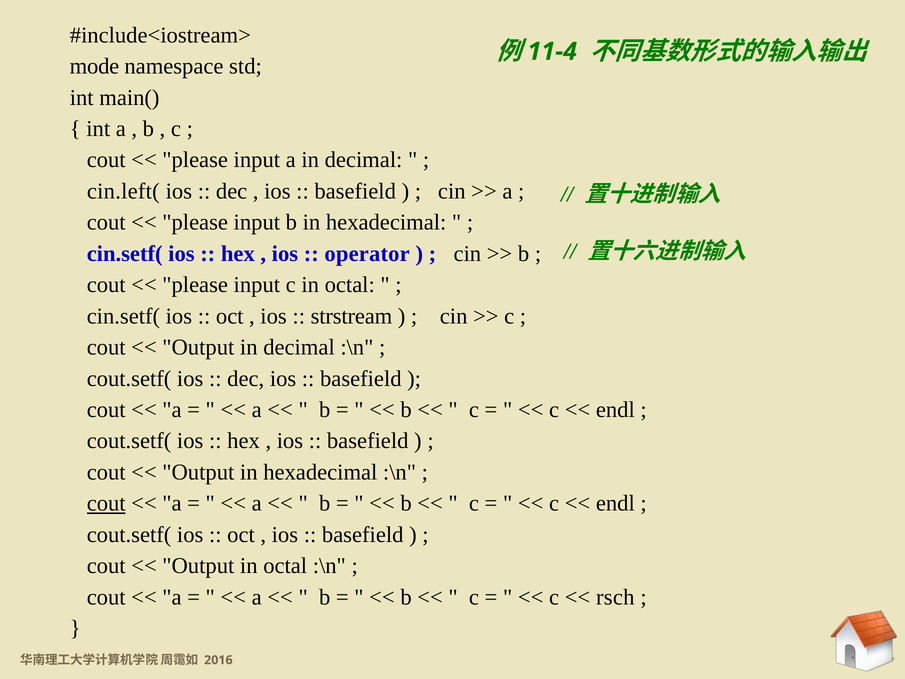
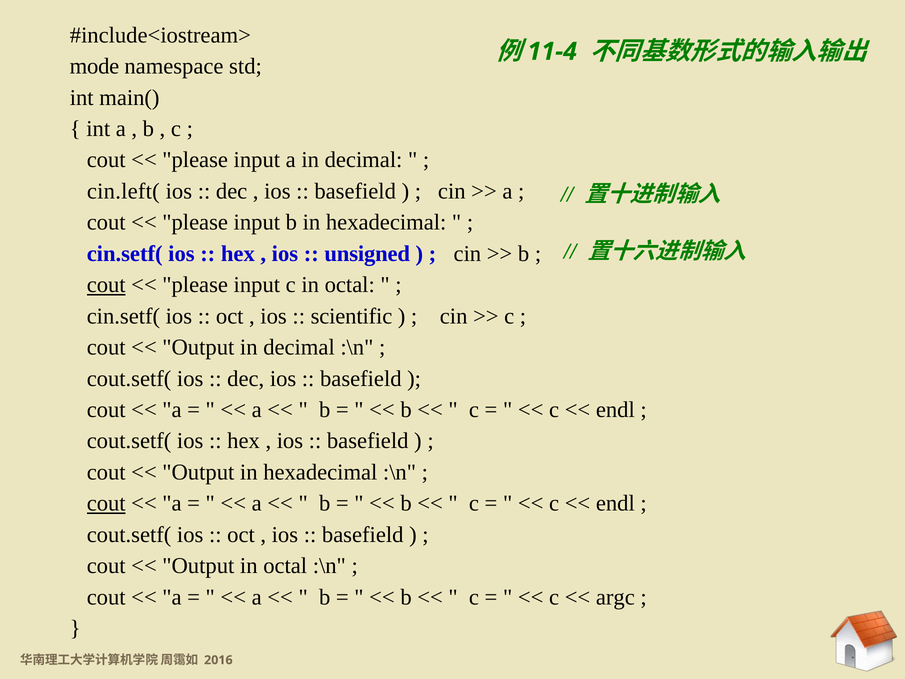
operator: operator -> unsigned
cout at (106, 285) underline: none -> present
strstream: strstream -> scientific
rsch: rsch -> argc
